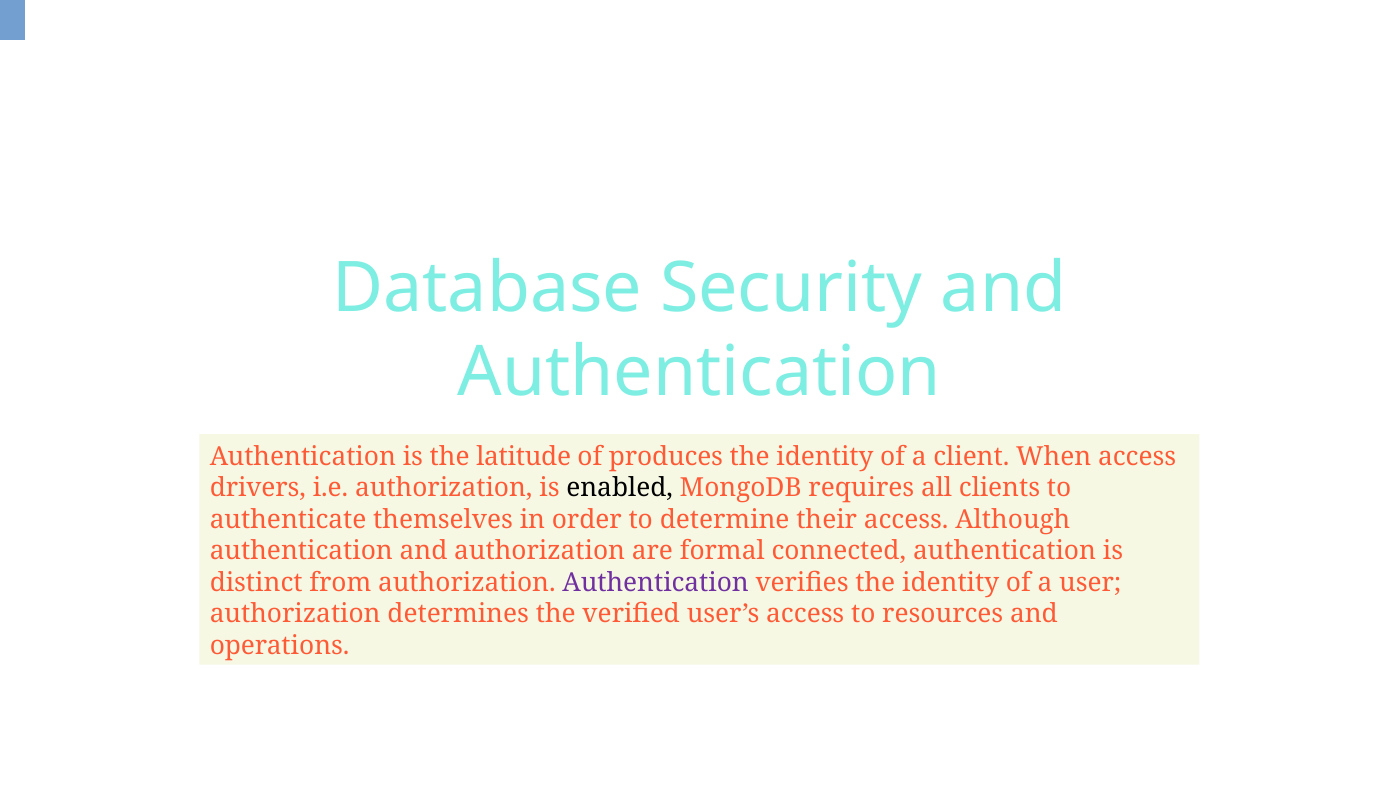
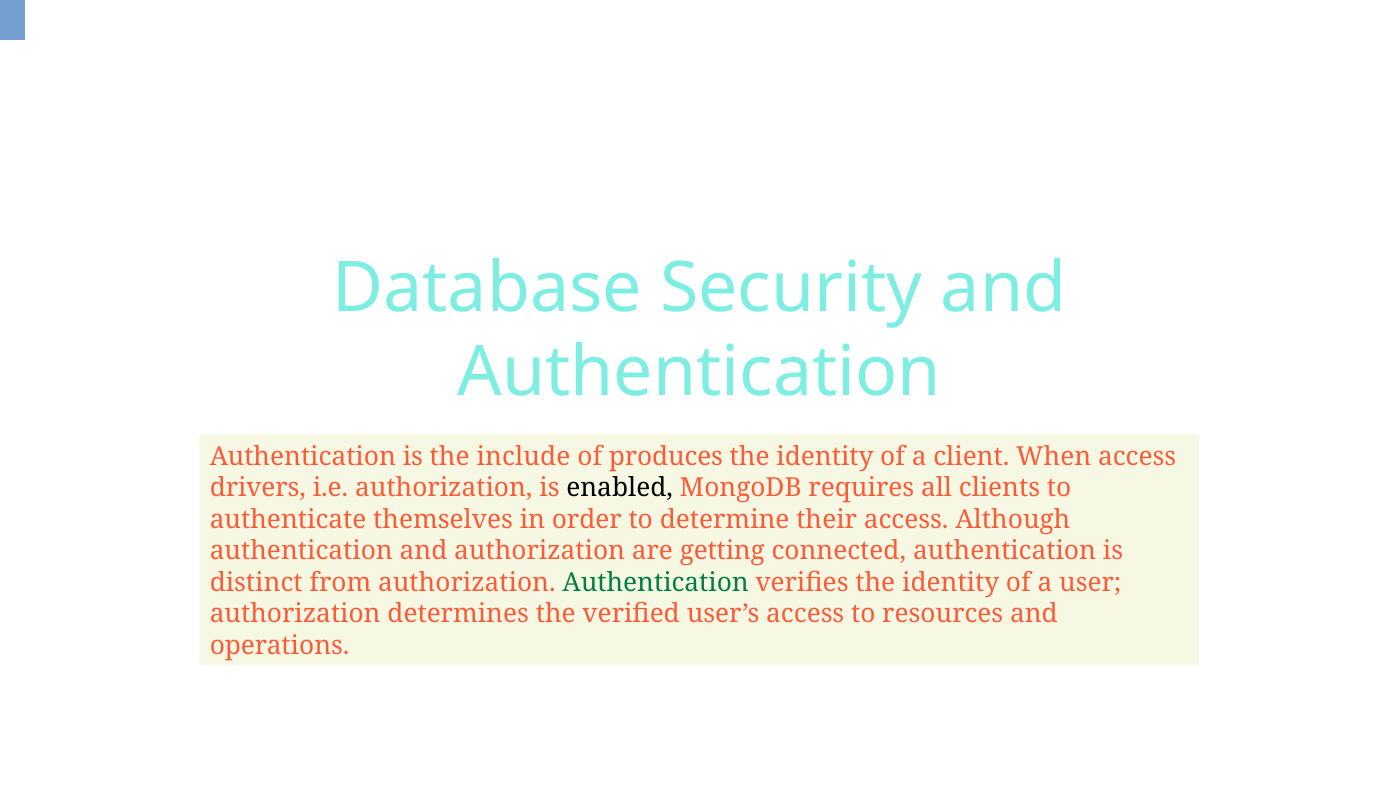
latitude: latitude -> include
formal: formal -> getting
Authentication at (656, 583) colour: purple -> green
